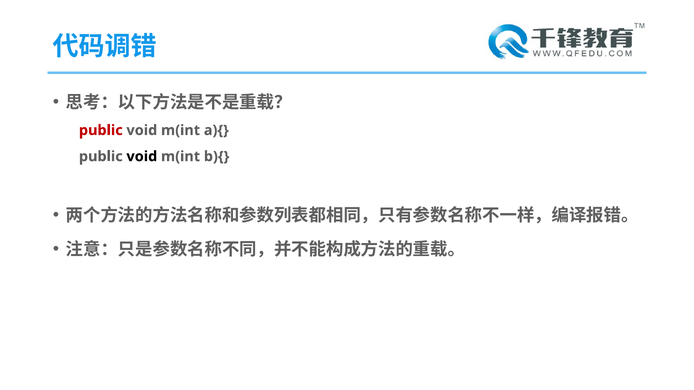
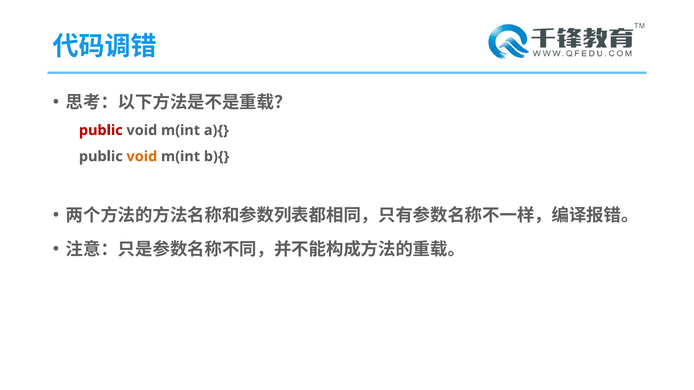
void at (142, 157) colour: black -> orange
